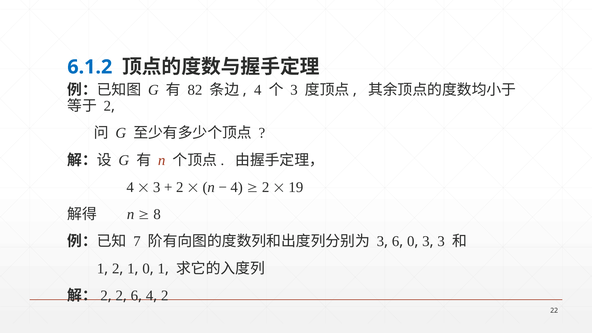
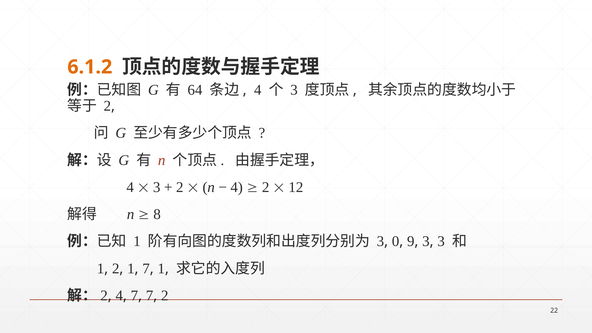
6.1.2 colour: blue -> orange
82: 82 -> 64
19: 19 -> 12
7 at (137, 241): 7 -> 1
6 at (396, 241): 6 -> 0
0 at (411, 241): 0 -> 9
0 at (146, 268): 0 -> 7
2 at (119, 296): 2 -> 4
6 at (134, 296): 6 -> 7
4 at (150, 296): 4 -> 7
